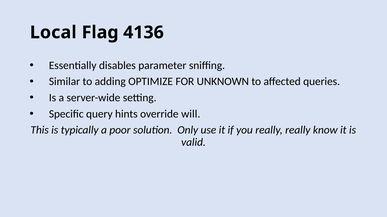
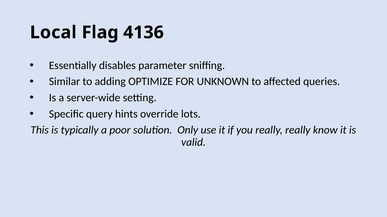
will: will -> lots
